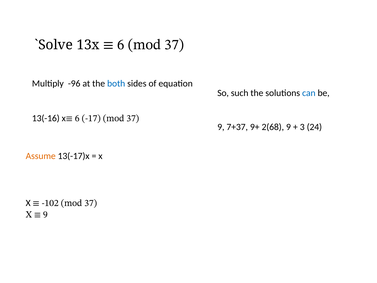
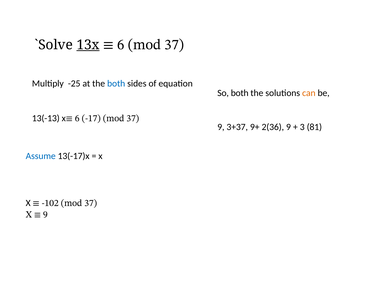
13x underline: none -> present
-96: -96 -> -25
So such: such -> both
can colour: blue -> orange
13(-16: 13(-16 -> 13(-13
7+37: 7+37 -> 3+37
2(68: 2(68 -> 2(36
24: 24 -> 81
Assume colour: orange -> blue
